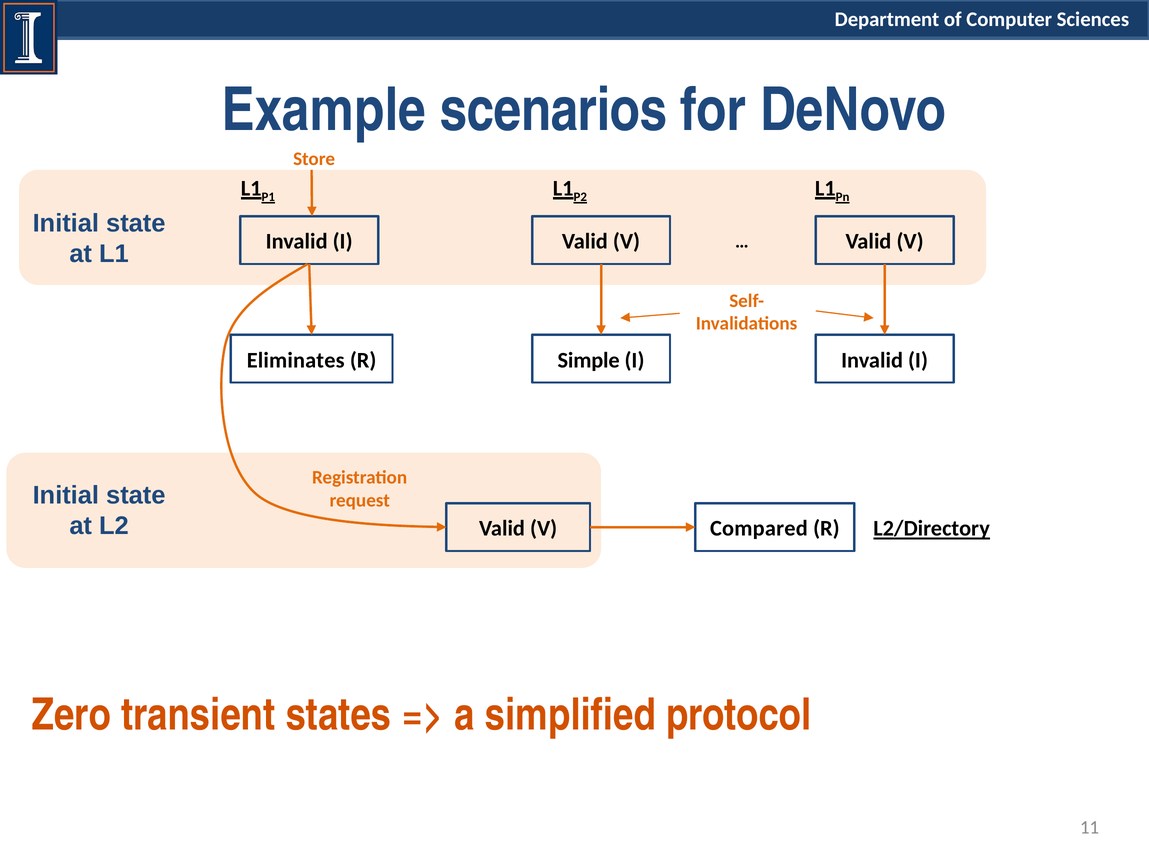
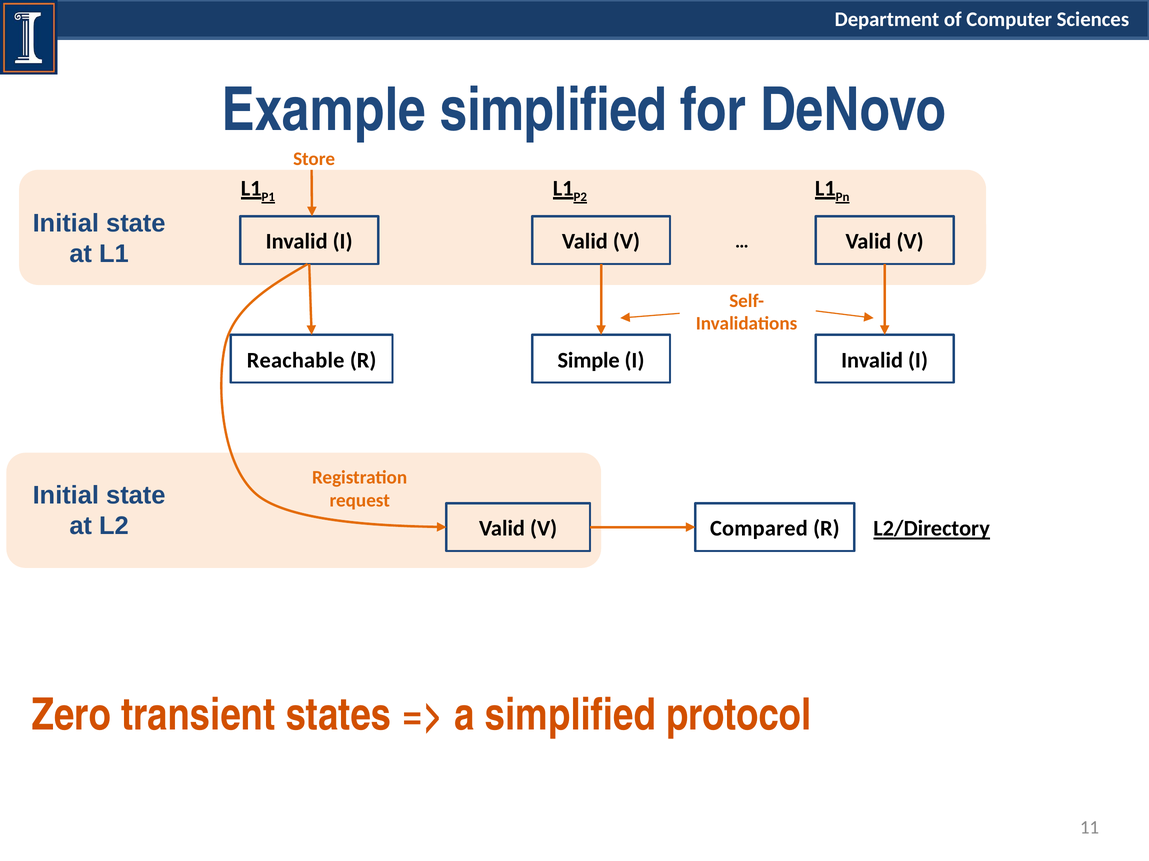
Example scenarios: scenarios -> simplified
Eliminates: Eliminates -> Reachable
